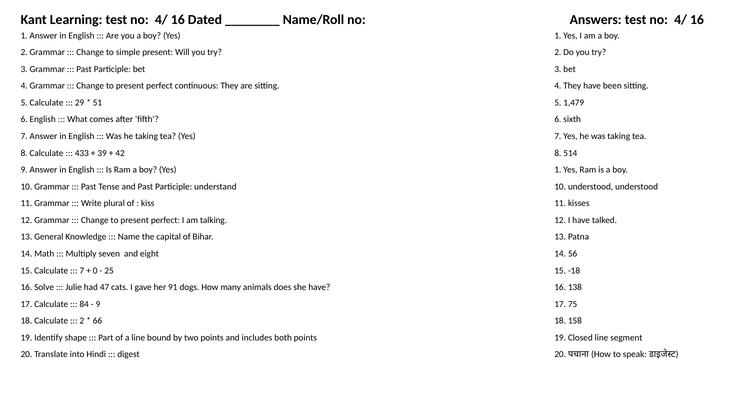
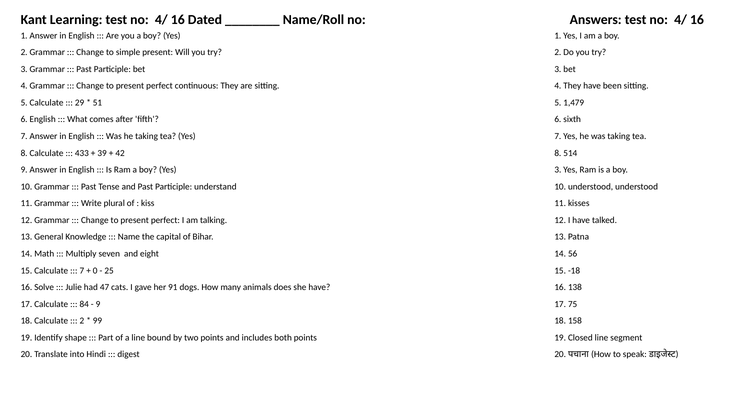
1 at (558, 170): 1 -> 3
66: 66 -> 99
